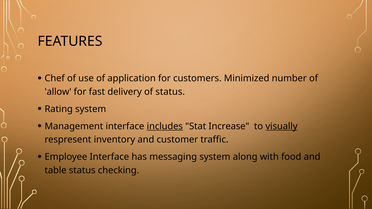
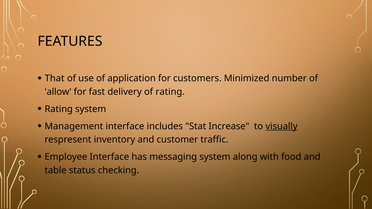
Chef: Chef -> That
of status: status -> rating
includes underline: present -> none
